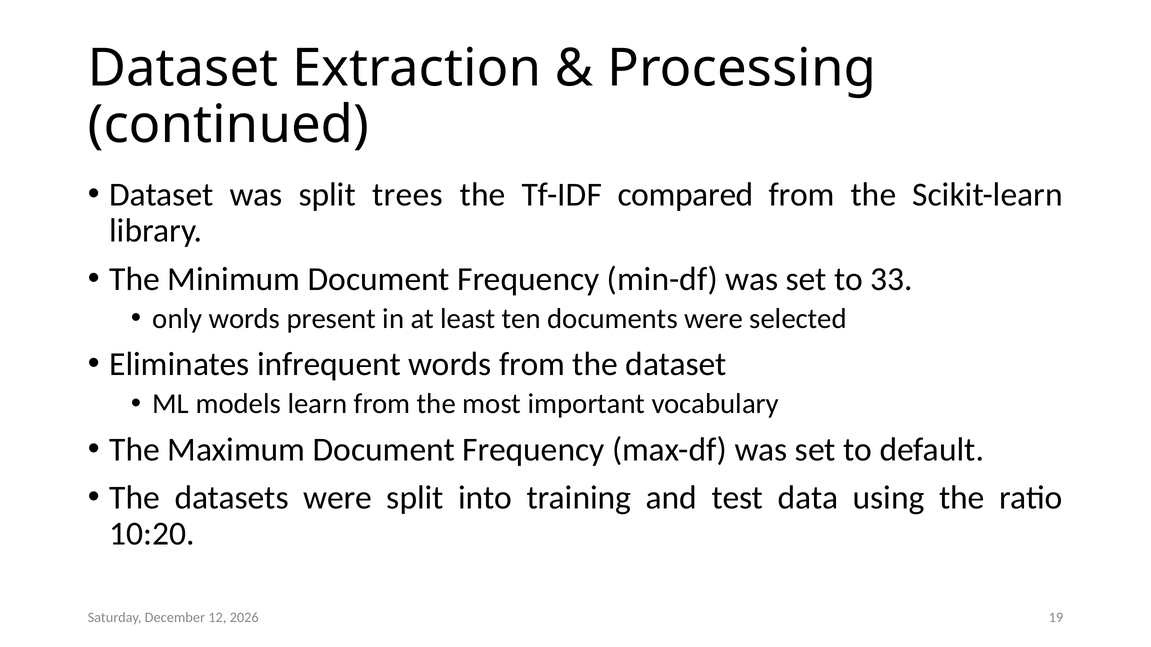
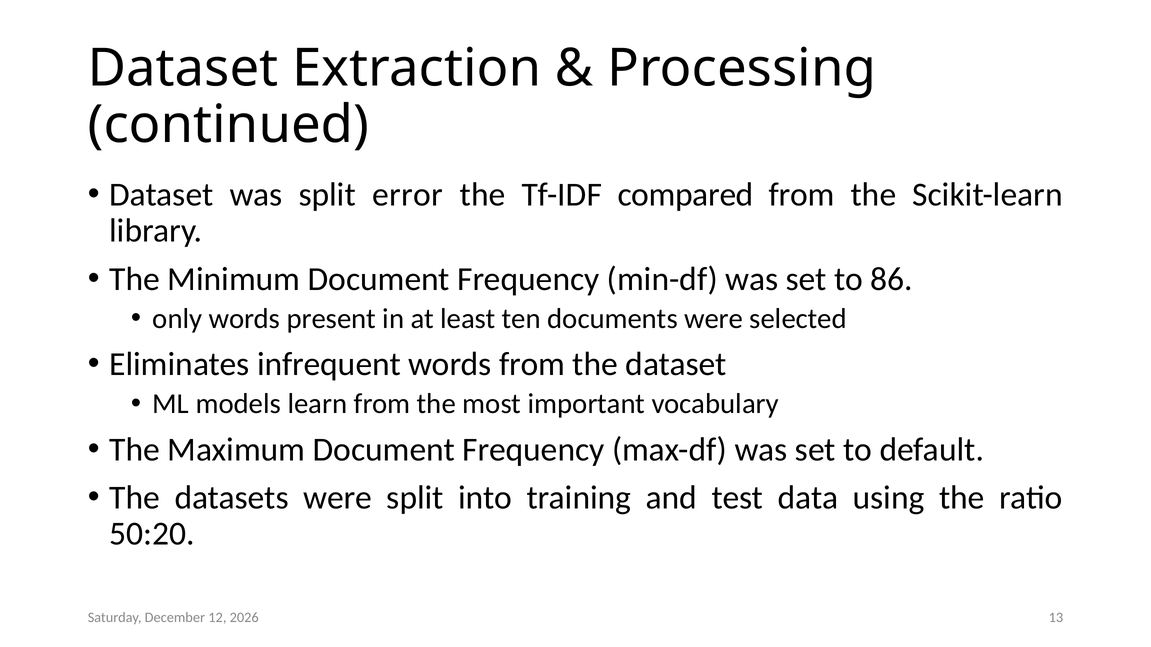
trees: trees -> error
33: 33 -> 86
10:20: 10:20 -> 50:20
19: 19 -> 13
